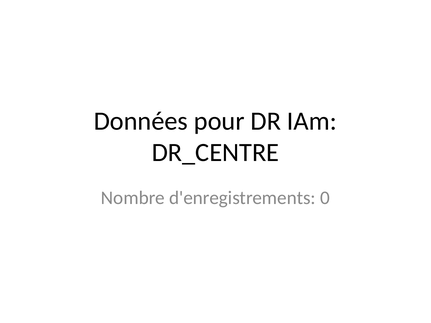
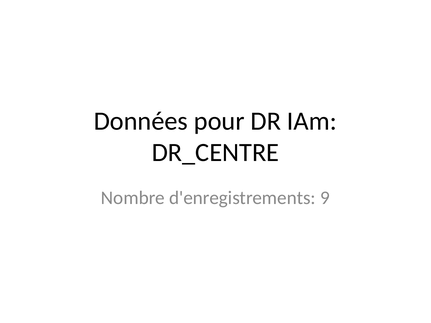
0: 0 -> 9
